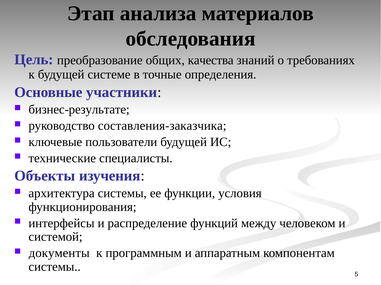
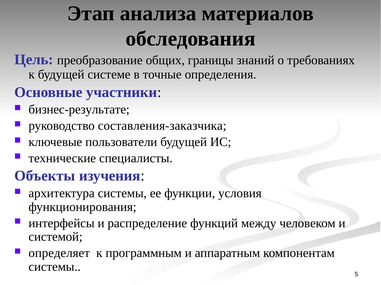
качества: качества -> границы
документы: документы -> определяет
